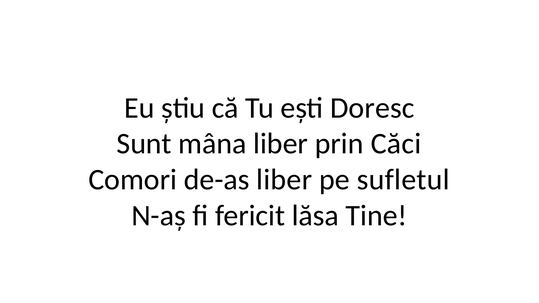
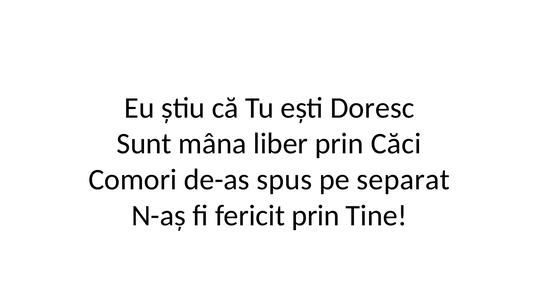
de-as liber: liber -> spus
sufletul: sufletul -> separat
fericit lăsa: lăsa -> prin
